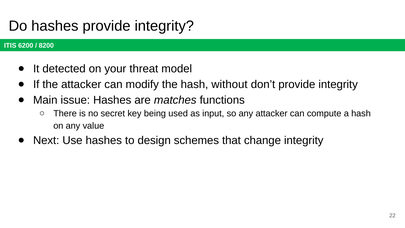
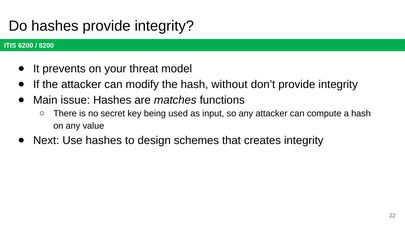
detected: detected -> prevents
change: change -> creates
